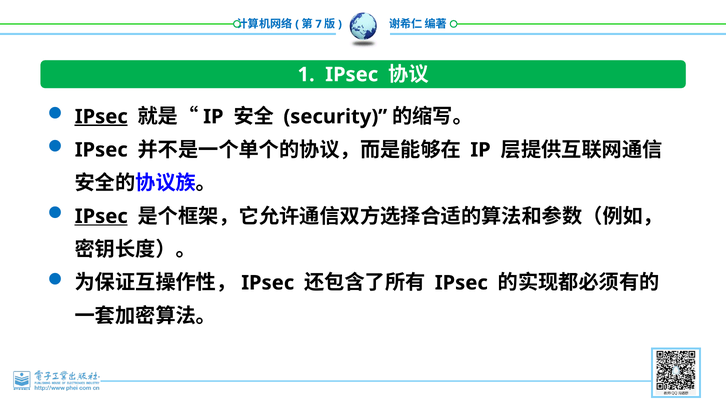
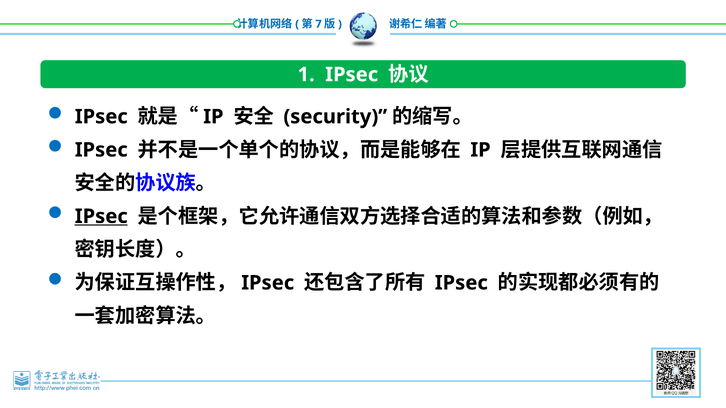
IPsec at (101, 117) underline: present -> none
